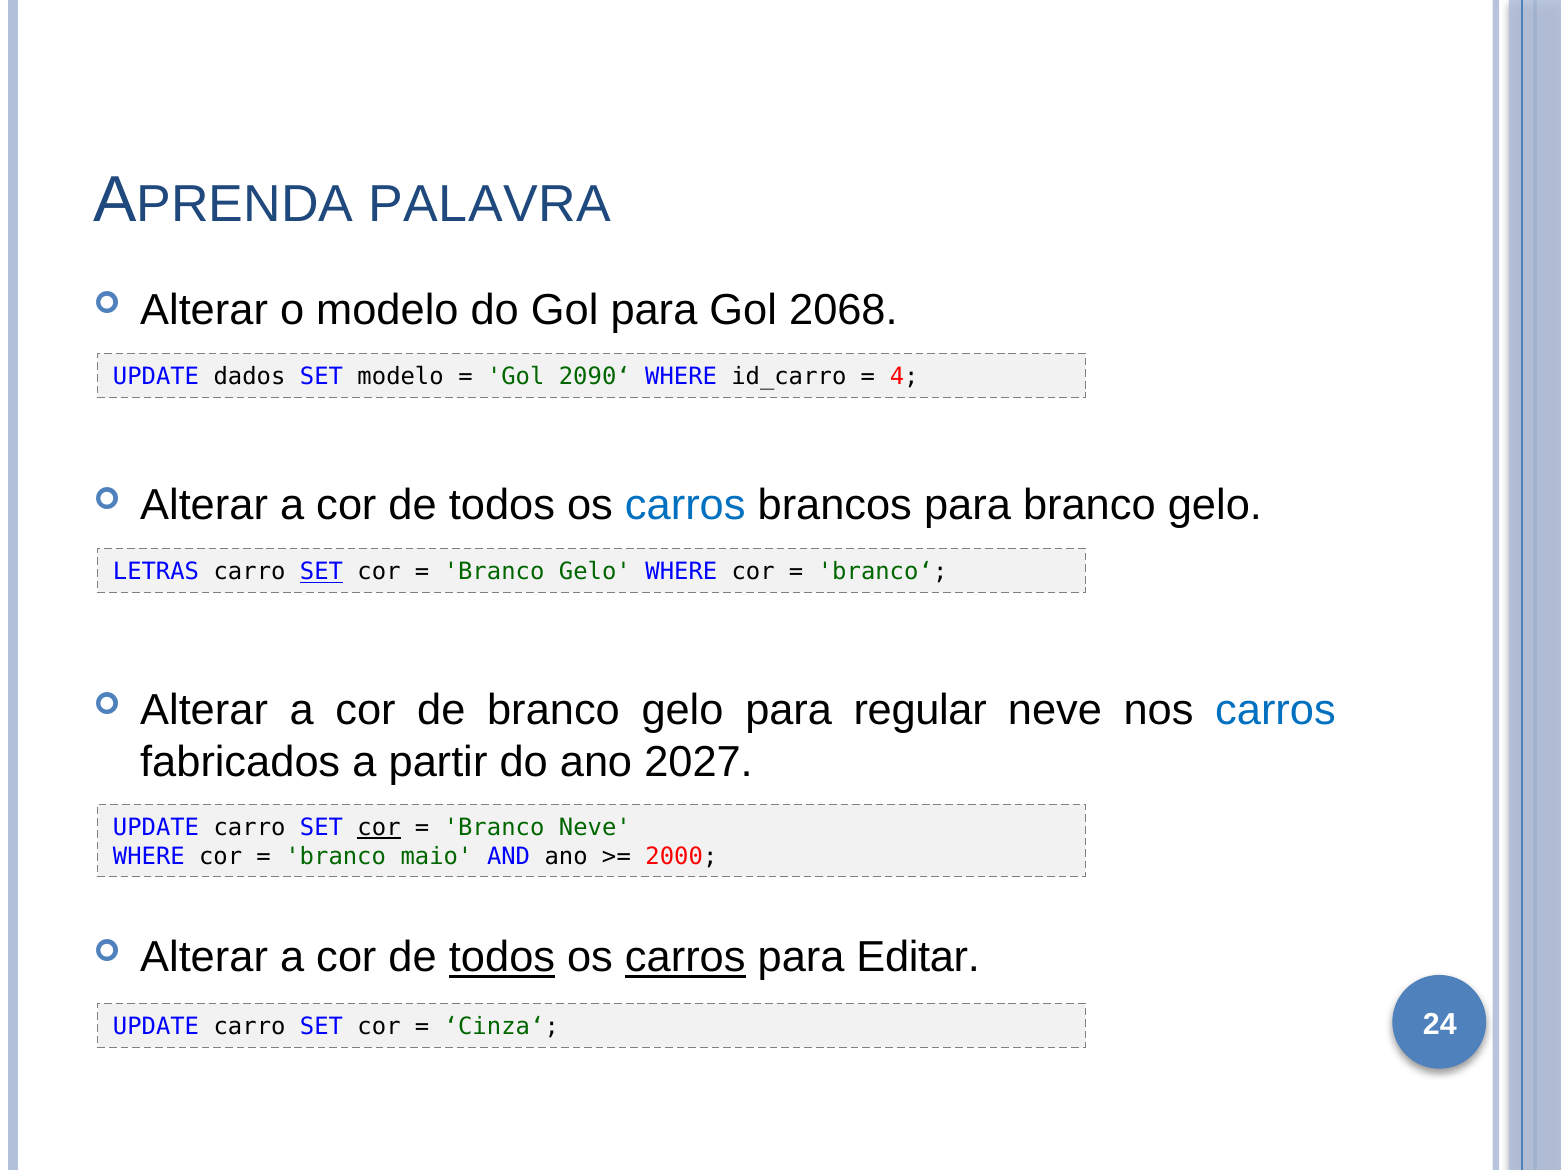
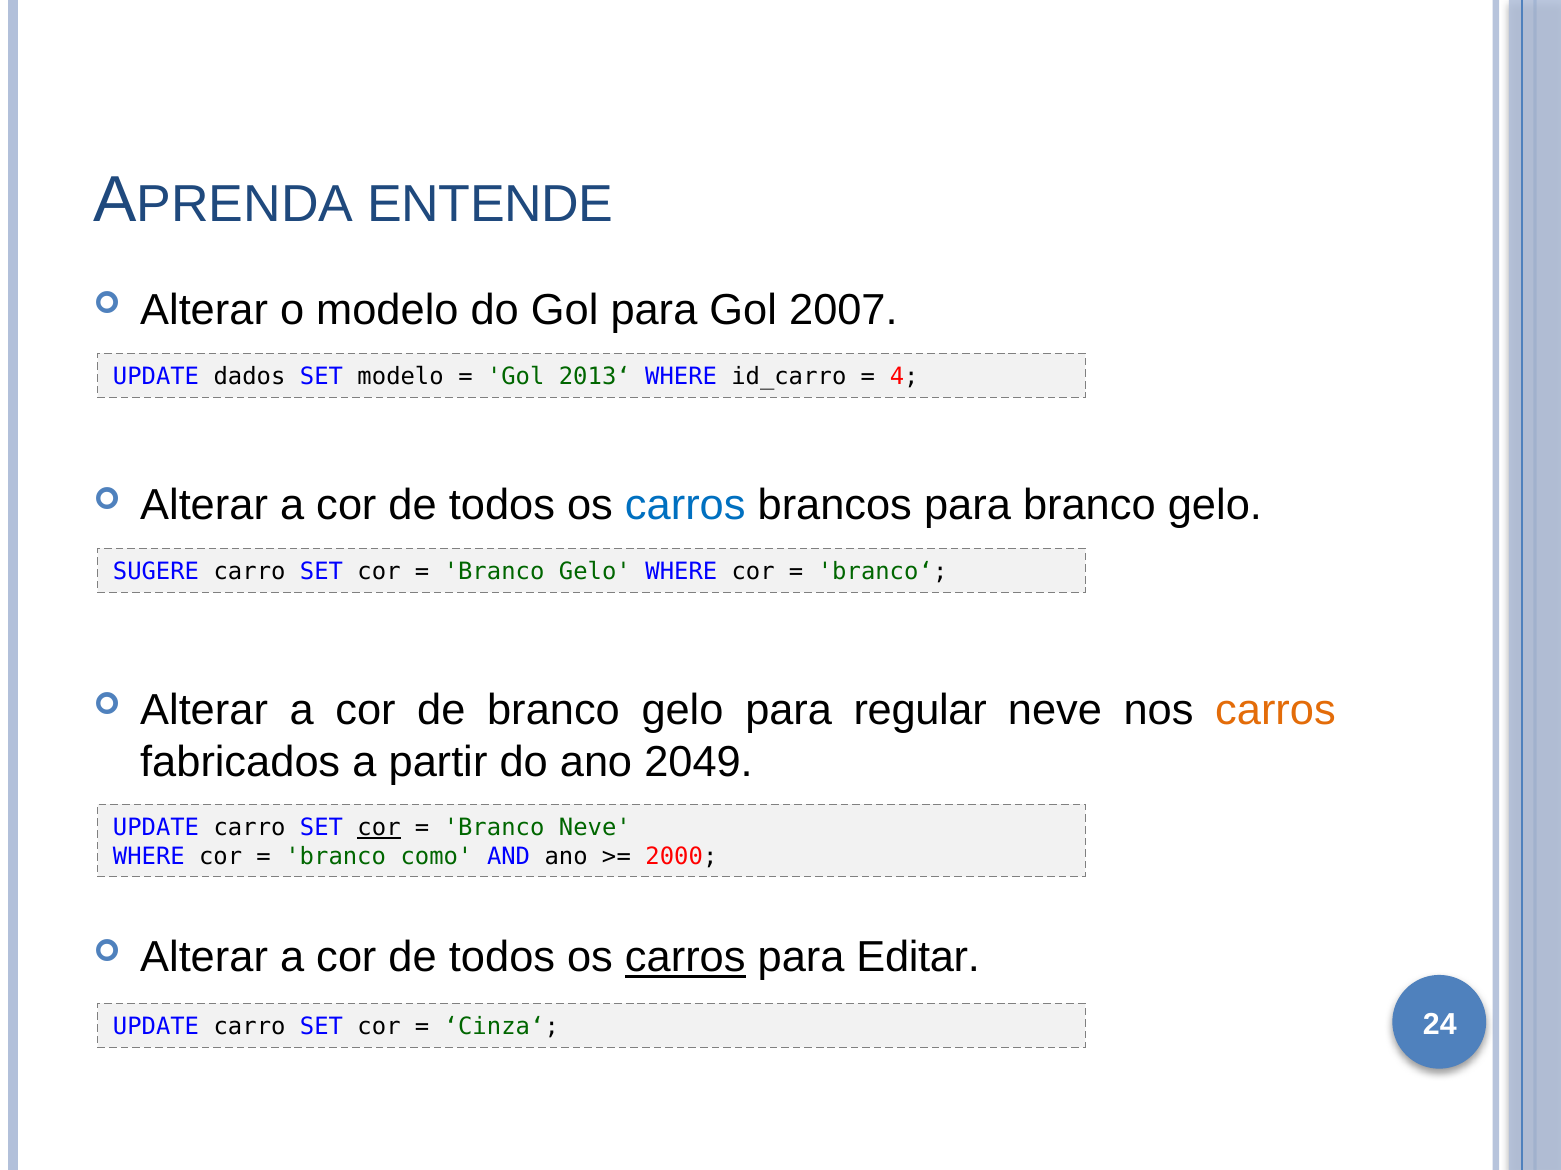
PALAVRA: PALAVRA -> ENTENDE
2068: 2068 -> 2007
2090‘: 2090‘ -> 2013‘
LETRAS: LETRAS -> SUGERE
SET at (321, 572) underline: present -> none
carros at (1275, 711) colour: blue -> orange
2027: 2027 -> 2049
maio: maio -> como
todos at (502, 958) underline: present -> none
